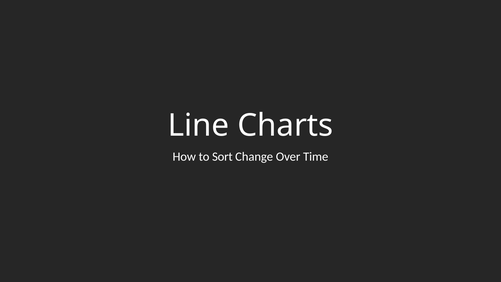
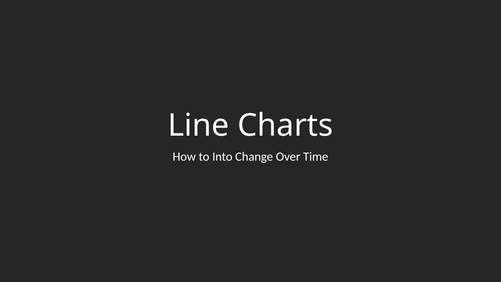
Sort: Sort -> Into
